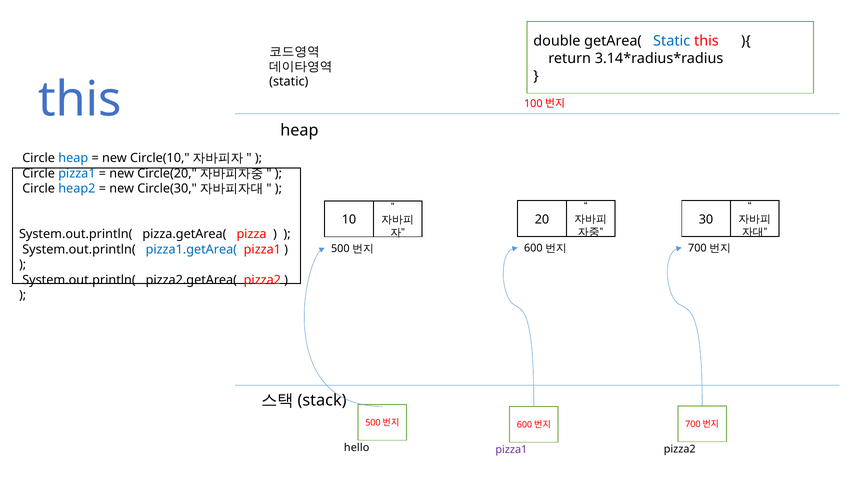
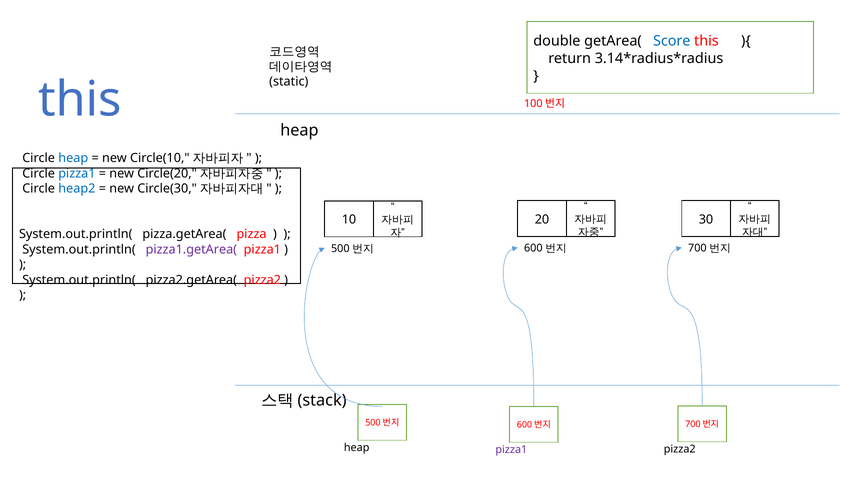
getArea( Static: Static -> Score
pizza1.getArea( colour: blue -> purple
hello at (357, 448): hello -> heap
